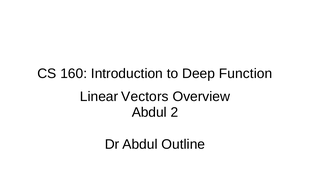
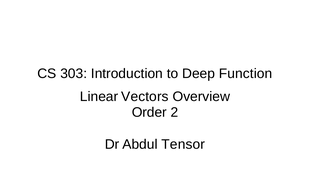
160: 160 -> 303
Abdul at (149, 113): Abdul -> Order
Outline: Outline -> Tensor
